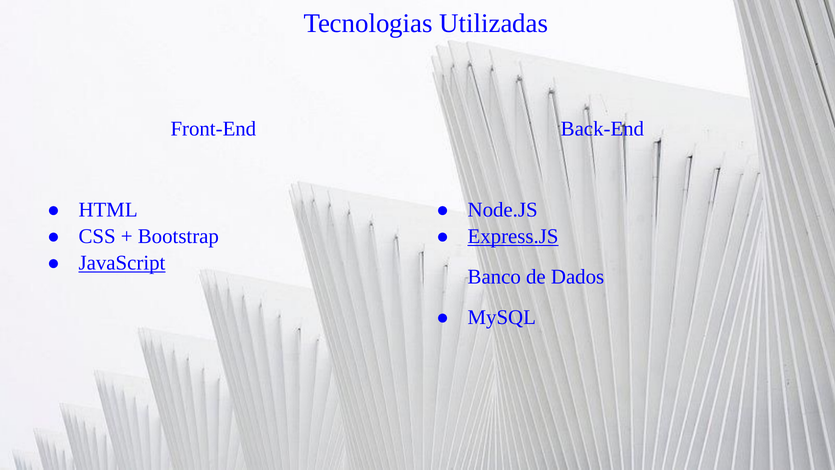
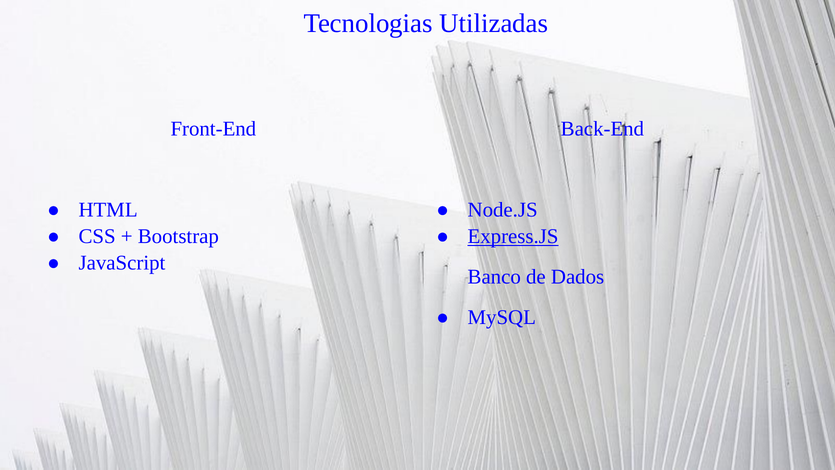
JavaScript underline: present -> none
